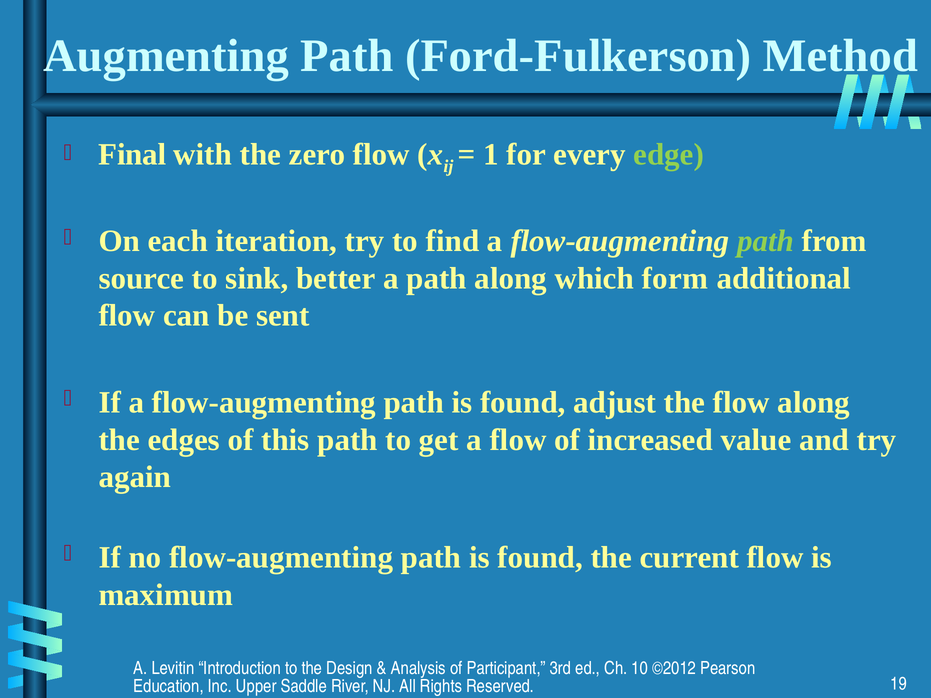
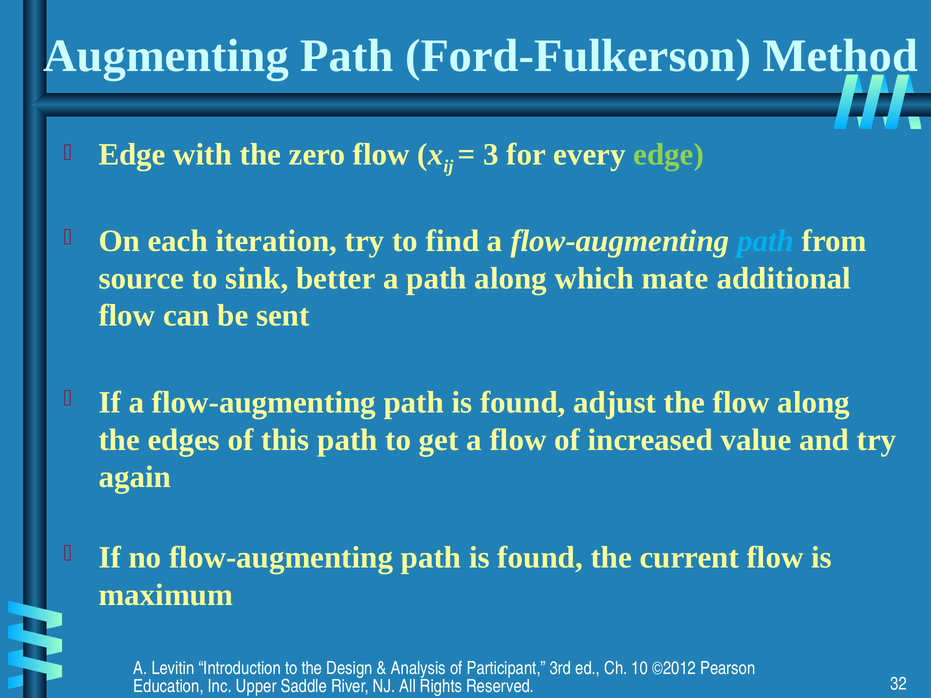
Final at (132, 154): Final -> Edge
1: 1 -> 3
path at (766, 241) colour: light green -> light blue
form: form -> mate
19: 19 -> 32
